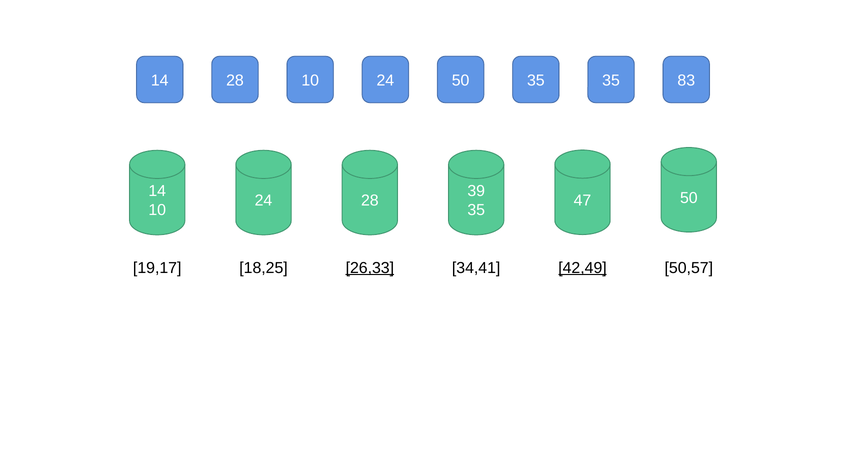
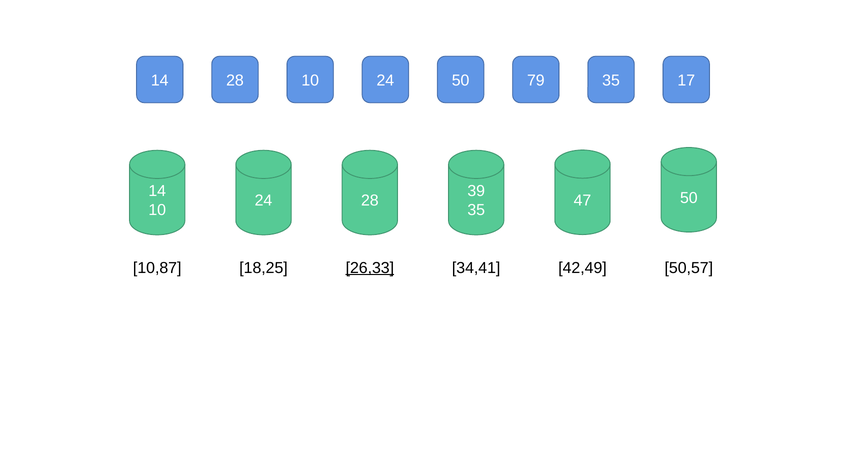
10 35: 35 -> 79
83: 83 -> 17
19,17: 19,17 -> 10,87
42,49 underline: present -> none
